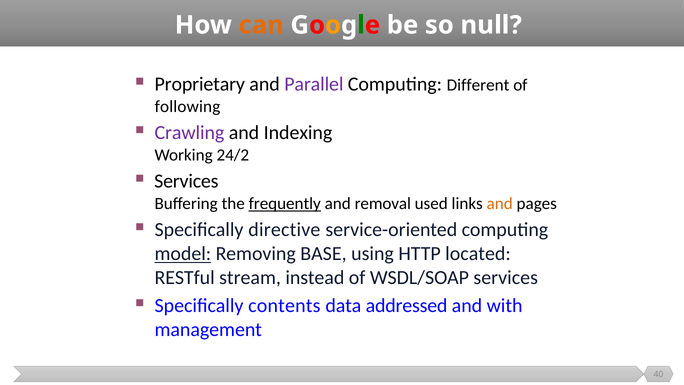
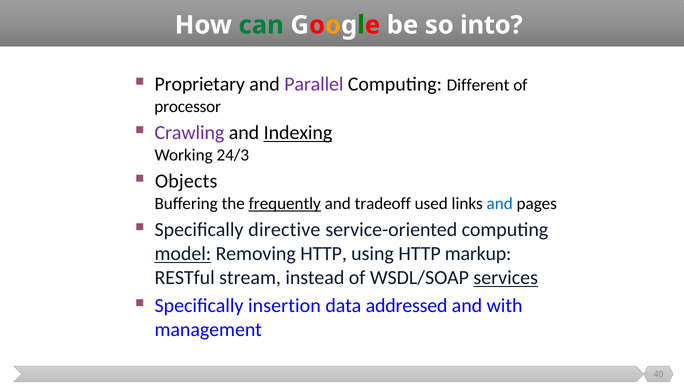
can colour: orange -> green
null: null -> into
following: following -> processor
Indexing underline: none -> present
24/2: 24/2 -> 24/3
Services at (186, 181): Services -> Objects
removal: removal -> tradeoff
and at (500, 203) colour: orange -> blue
Removing BASE: BASE -> HTTP
located: located -> markup
services at (506, 278) underline: none -> present
contents: contents -> insertion
